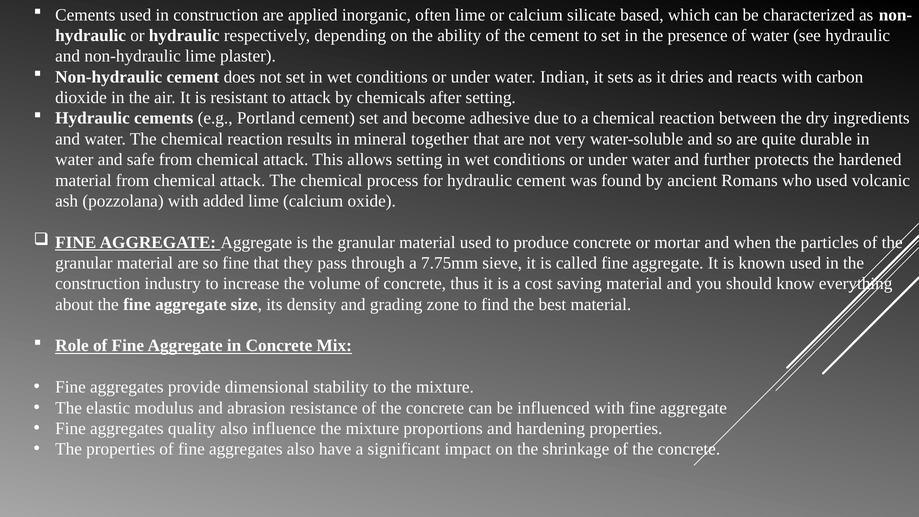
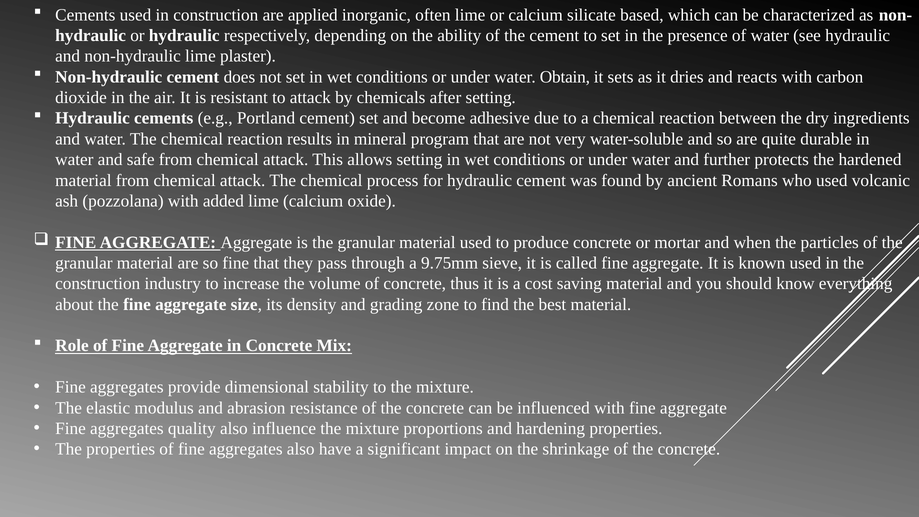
Indian: Indian -> Obtain
together: together -> program
7.75mm: 7.75mm -> 9.75mm
